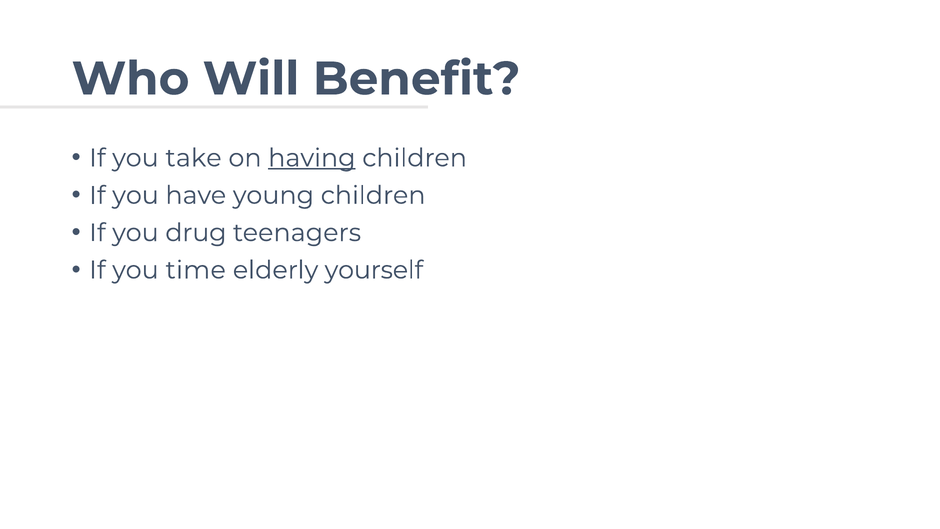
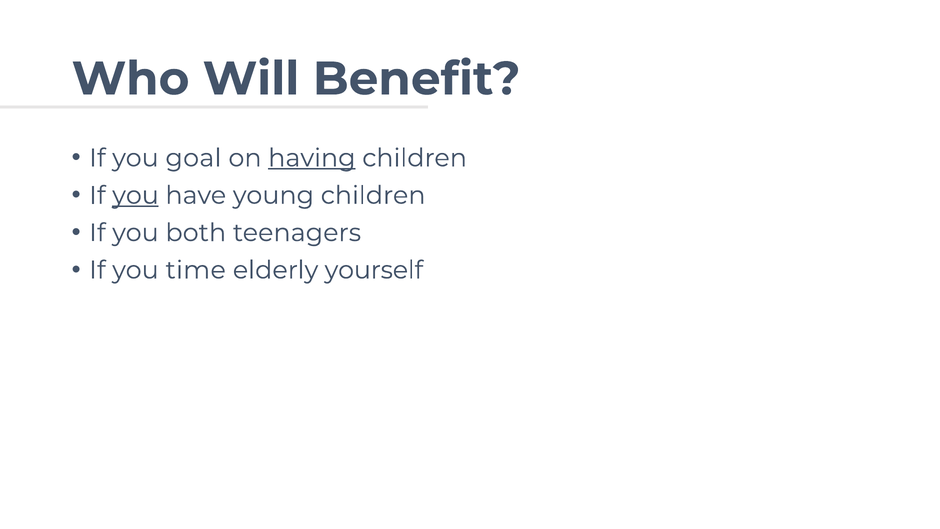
take: take -> goal
you at (135, 195) underline: none -> present
drug: drug -> both
